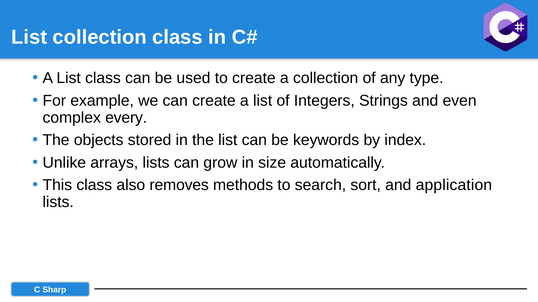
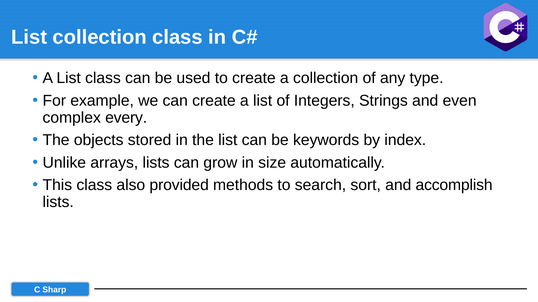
removes: removes -> provided
application: application -> accomplish
